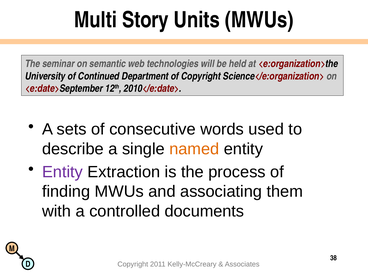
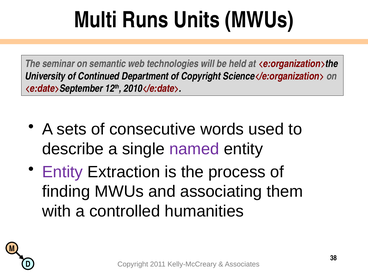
Story: Story -> Runs
named colour: orange -> purple
documents: documents -> humanities
